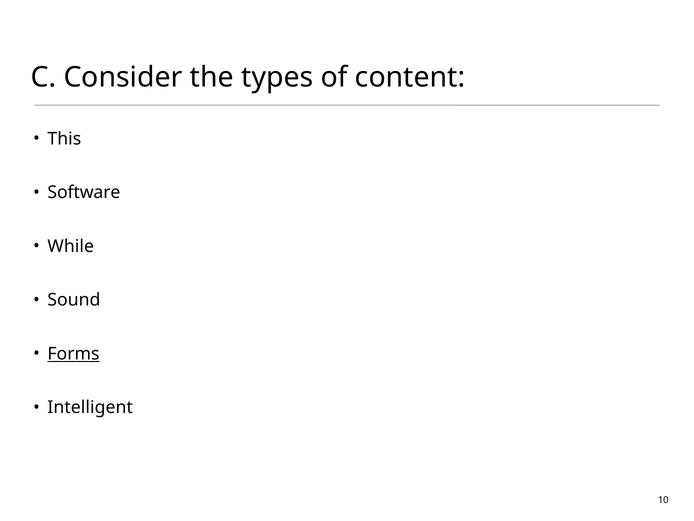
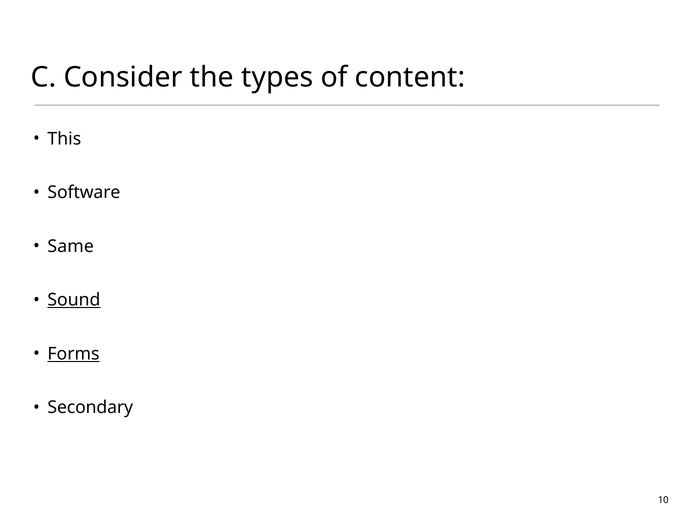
While: While -> Same
Sound underline: none -> present
Intelligent: Intelligent -> Secondary
